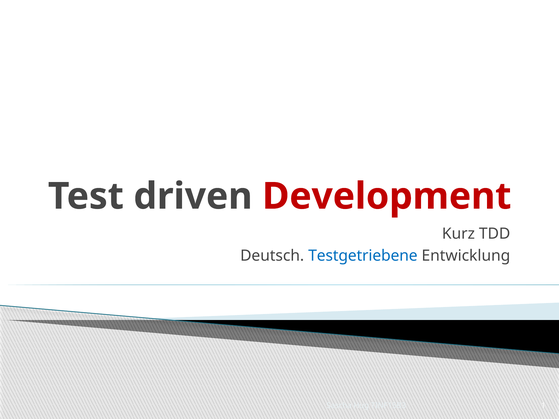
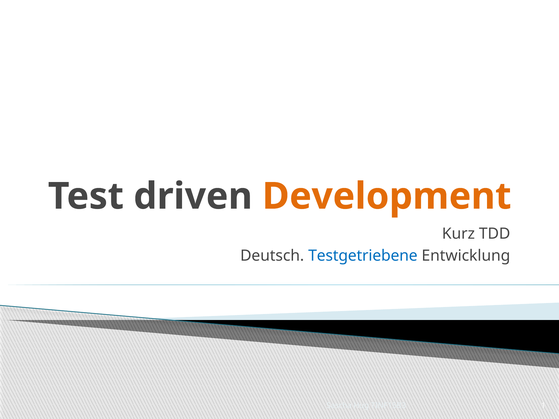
Development colour: red -> orange
